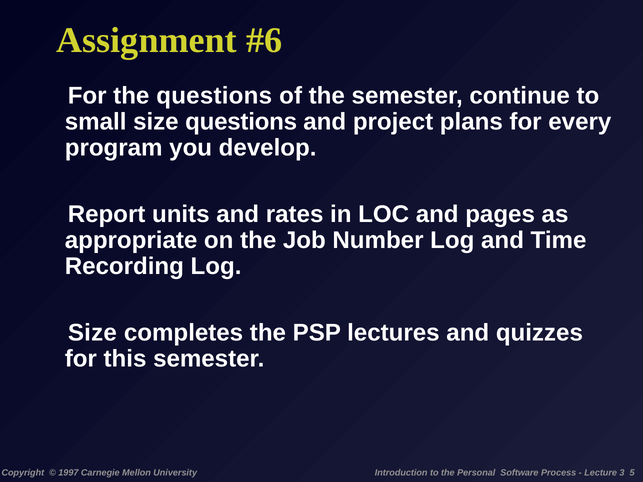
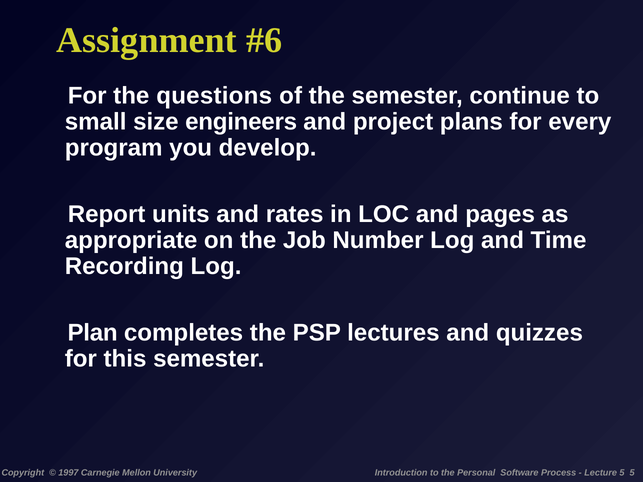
size questions: questions -> engineers
Size at (92, 333): Size -> Plan
3 at (622, 473): 3 -> 5
